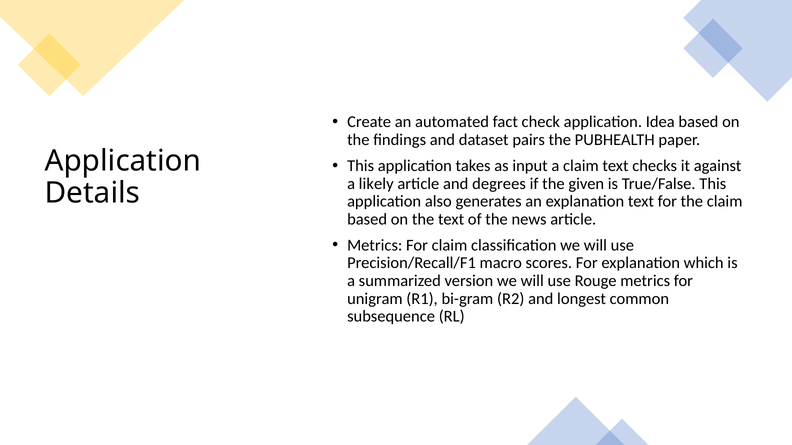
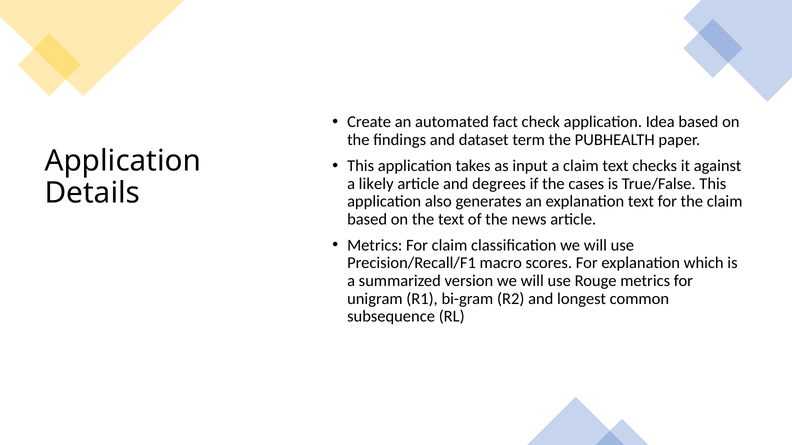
pairs: pairs -> term
given: given -> cases
